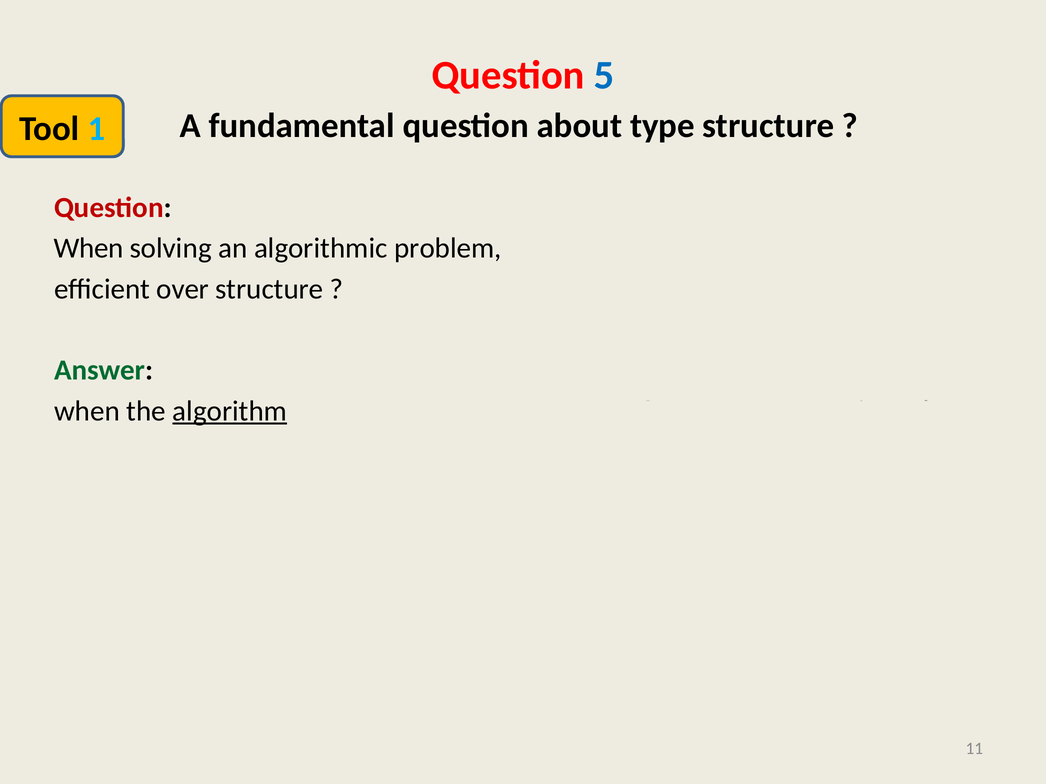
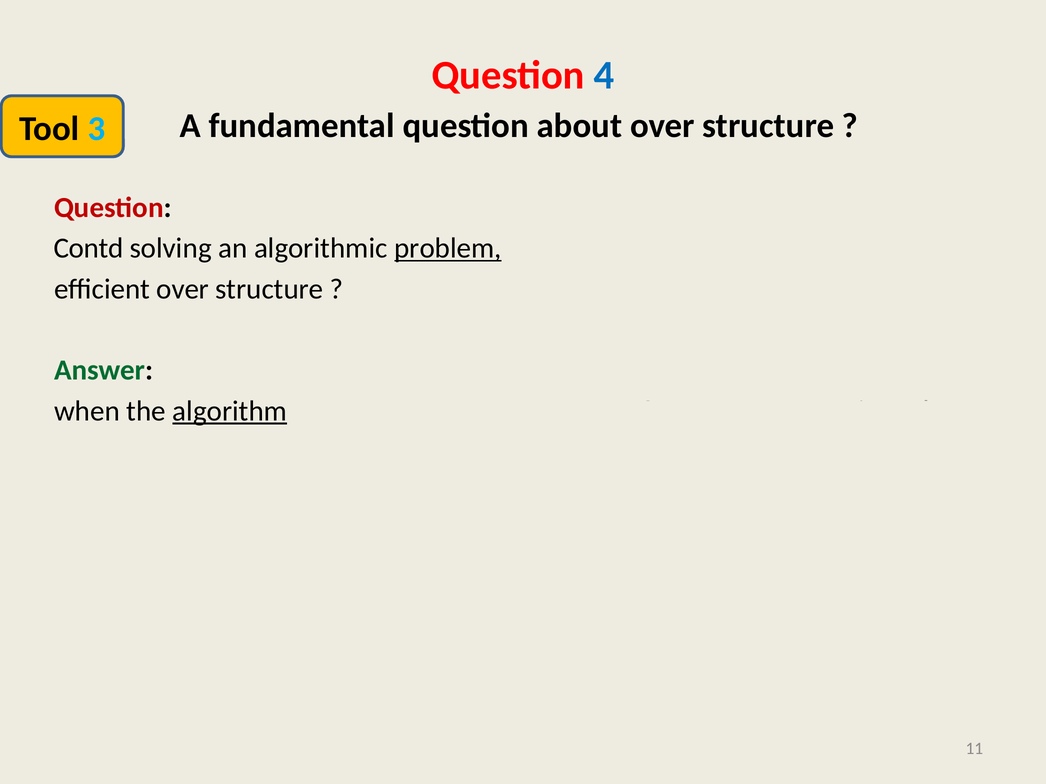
5: 5 -> 4
about type: type -> over
1: 1 -> 3
When at (89, 248): When -> Contd
problem underline: none -> present
